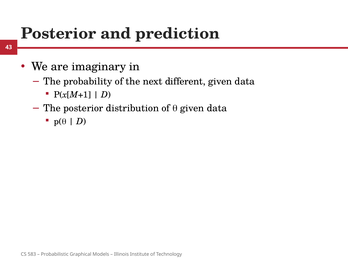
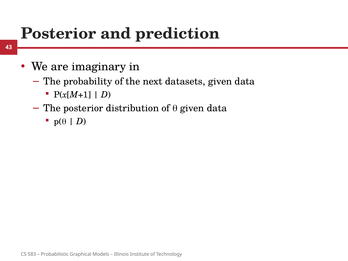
different: different -> datasets
